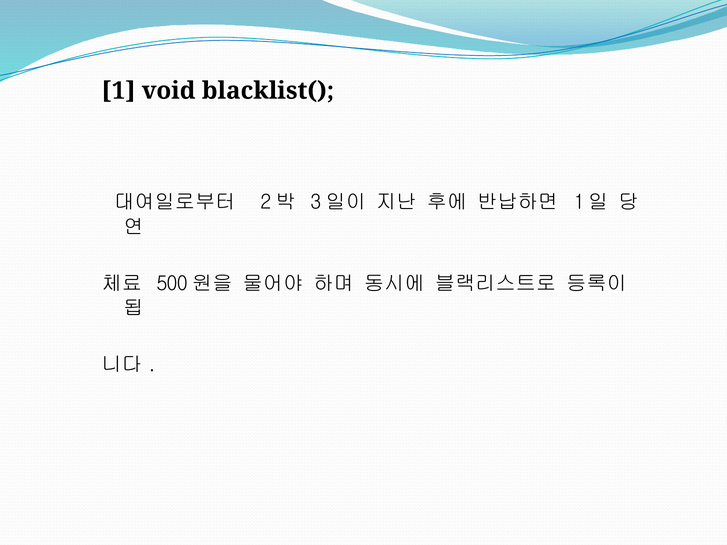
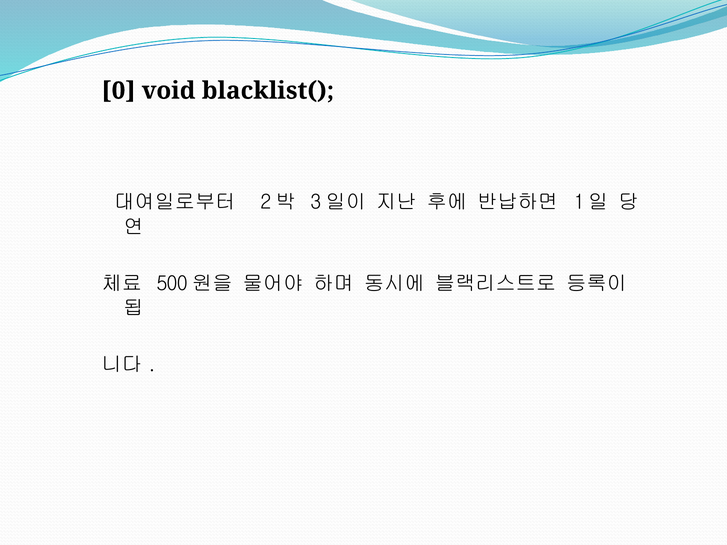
1: 1 -> 0
